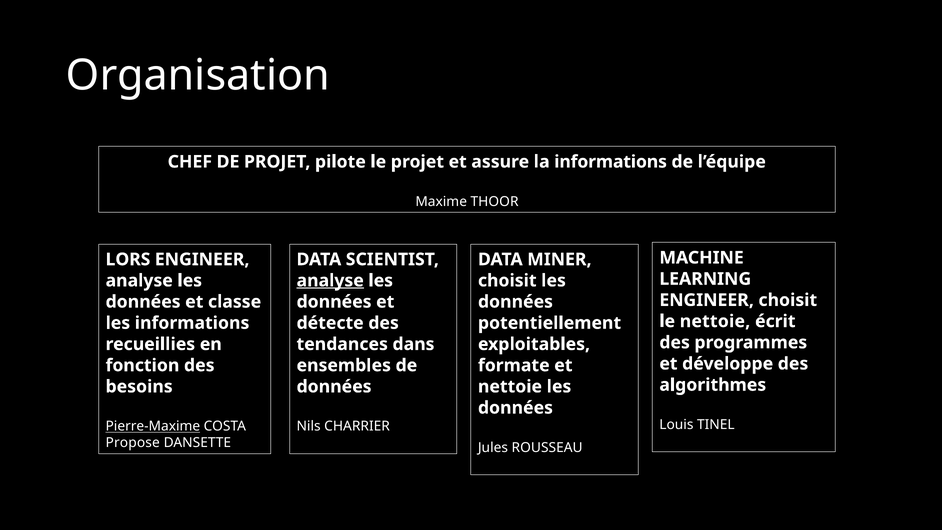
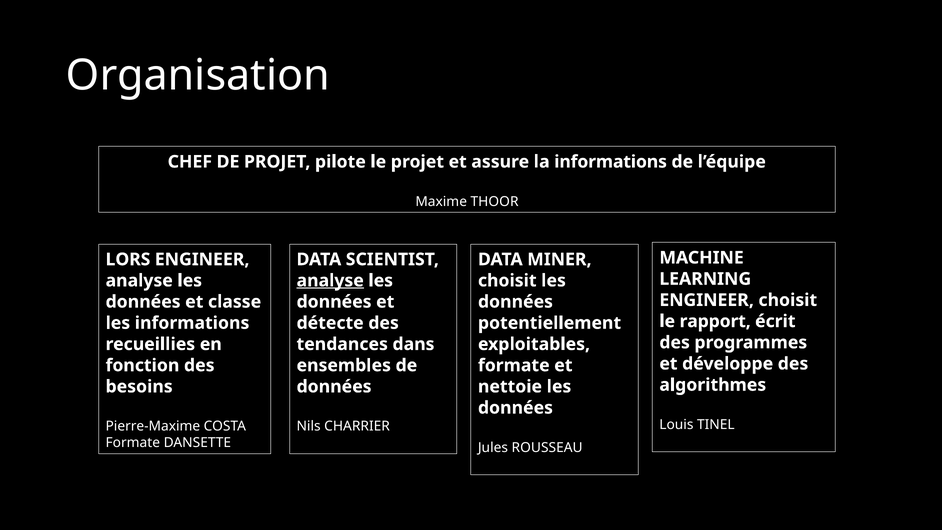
le nettoie: nettoie -> rapport
Pierre-Maxime underline: present -> none
Propose at (133, 443): Propose -> Formate
